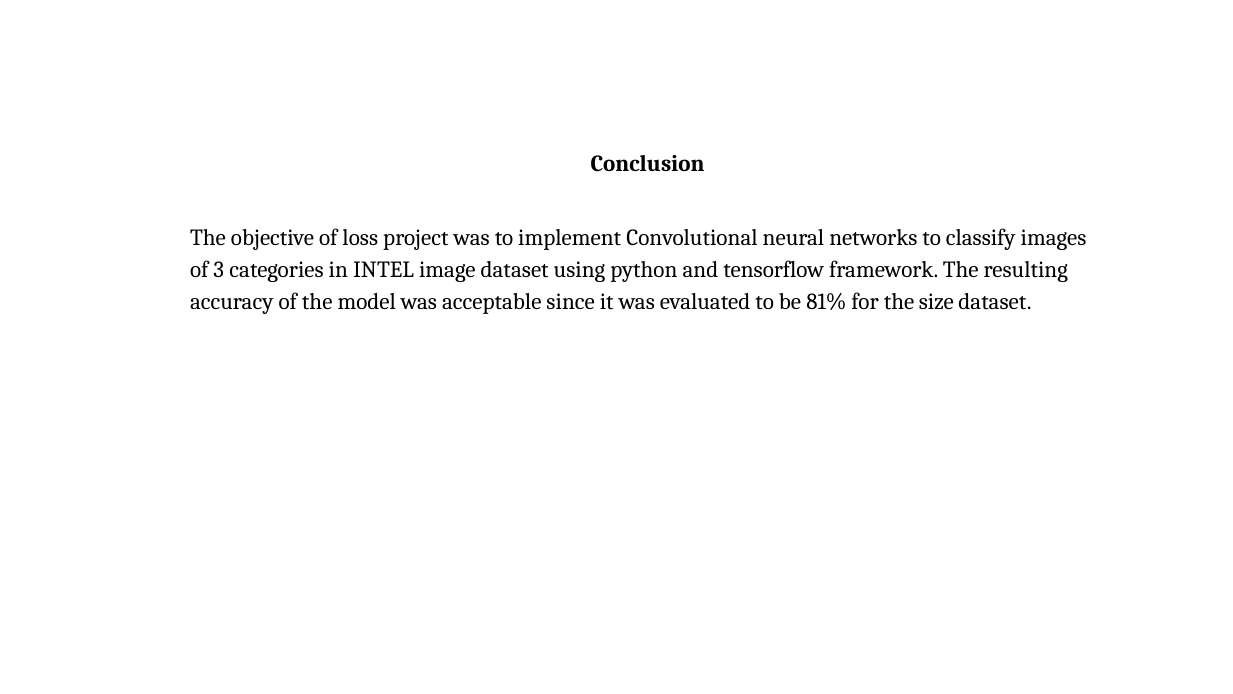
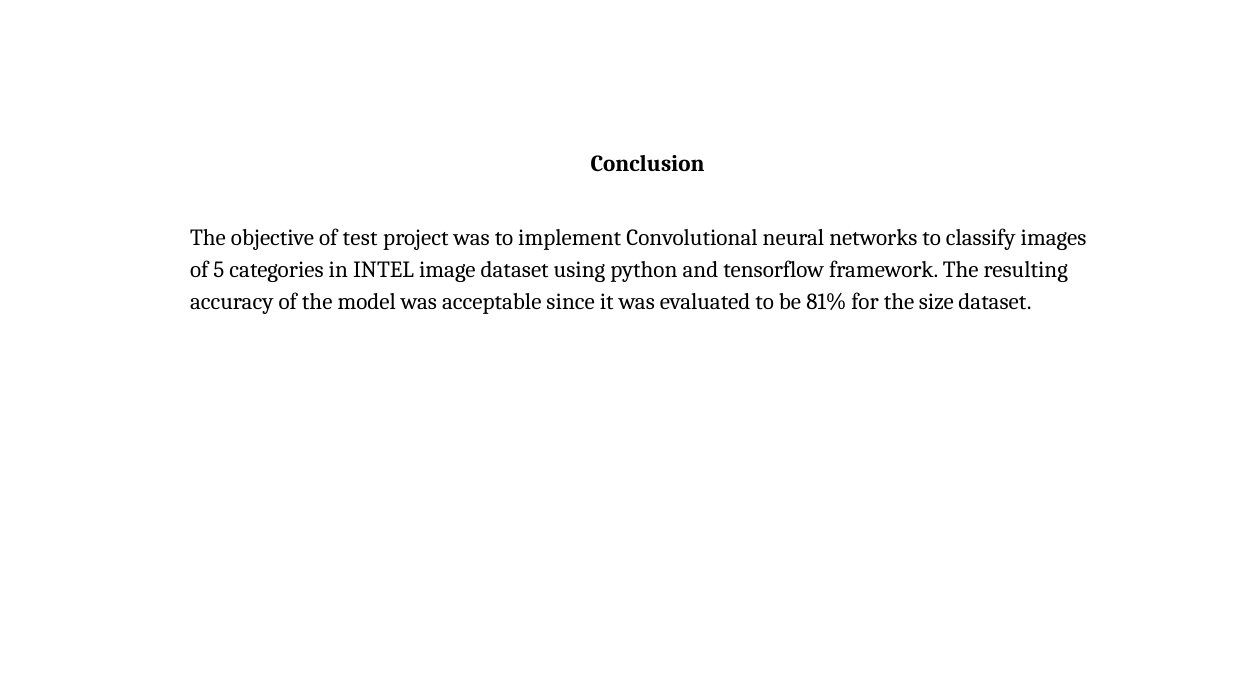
loss: loss -> test
3: 3 -> 5
